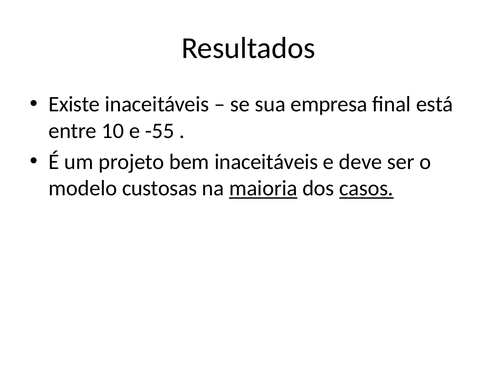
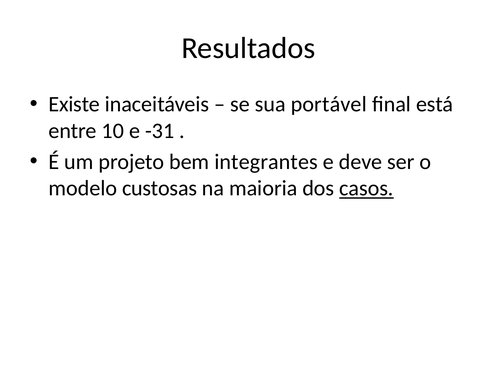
empresa: empresa -> portável
-55: -55 -> -31
bem inaceitáveis: inaceitáveis -> integrantes
maioria underline: present -> none
